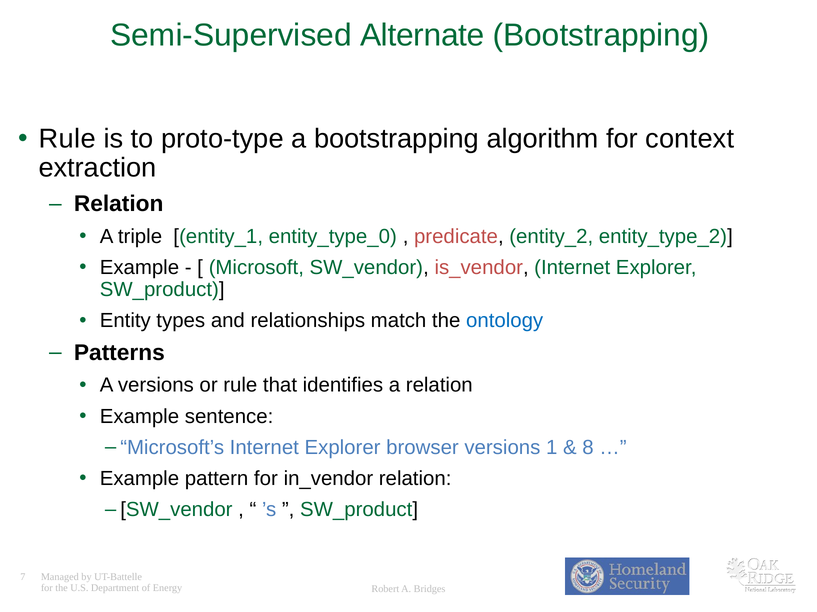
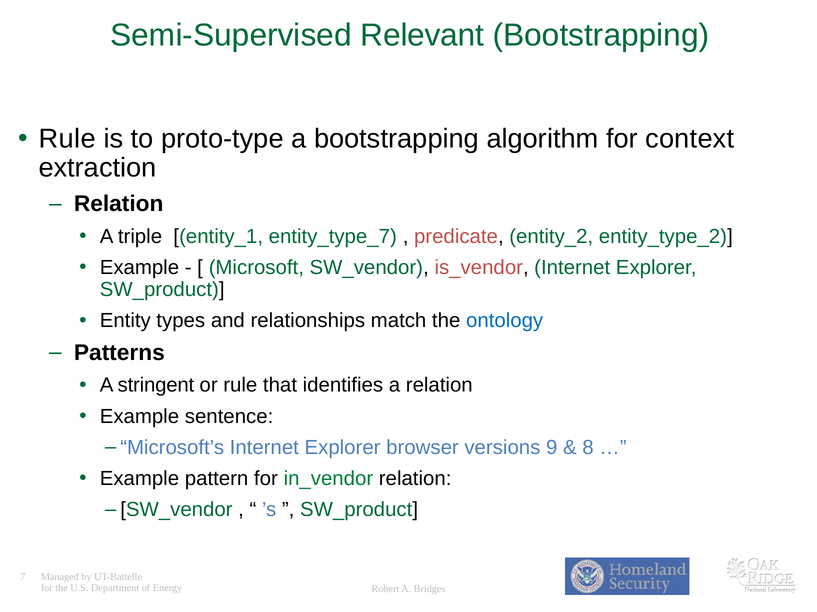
Alternate: Alternate -> Relevant
entity_type_0: entity_type_0 -> entity_type_7
A versions: versions -> stringent
1: 1 -> 9
in_vendor colour: black -> green
